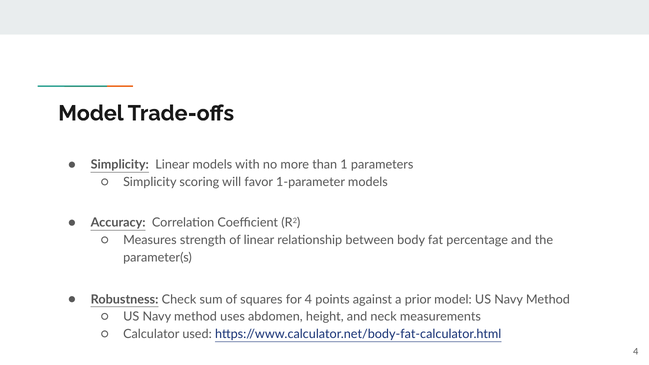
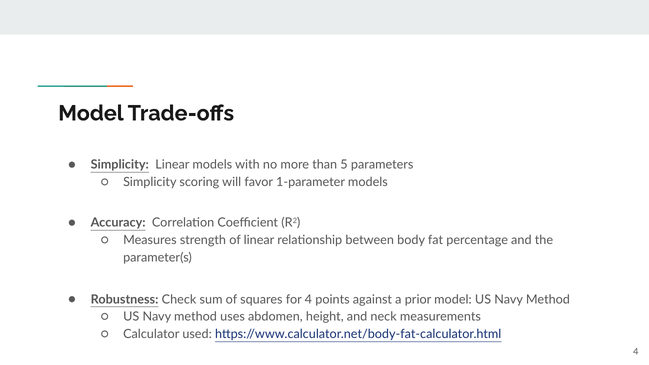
1: 1 -> 5
